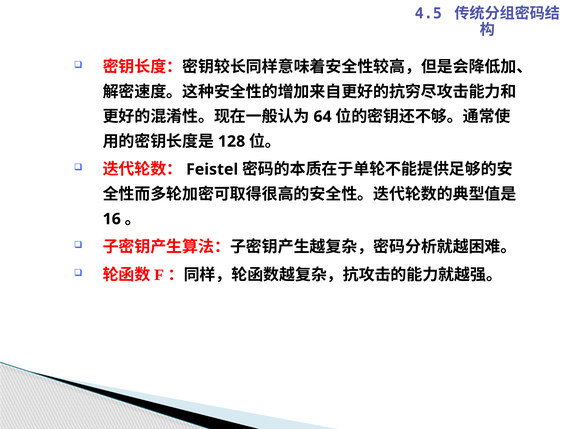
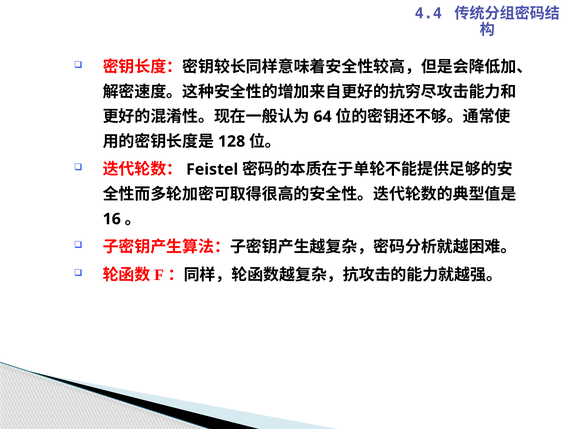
4.5: 4.5 -> 4.4
